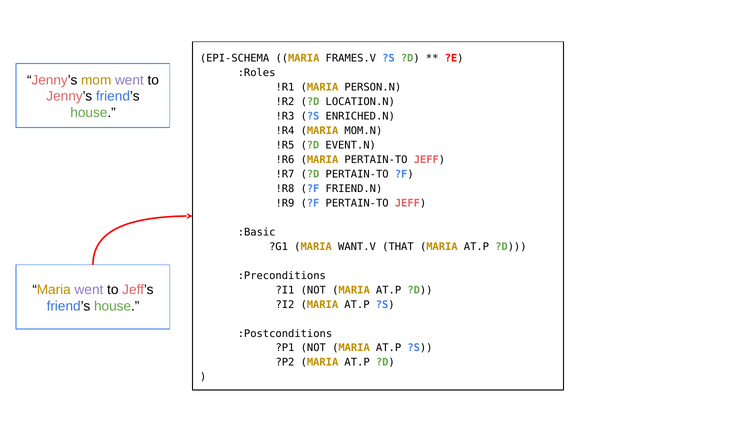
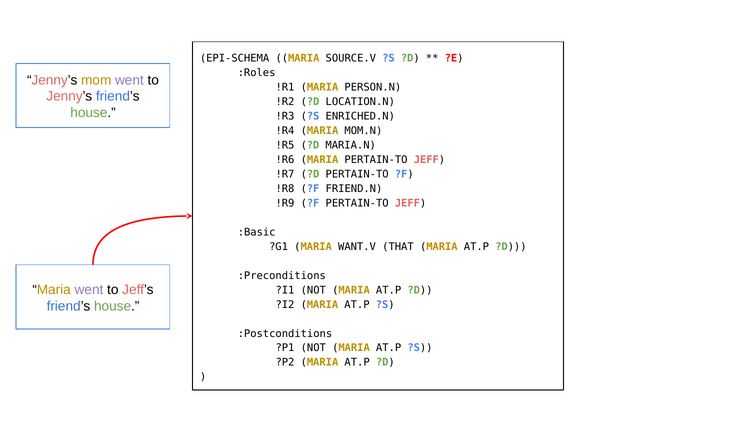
FRAMES.V: FRAMES.V -> SOURCE.V
EVENT.N: EVENT.N -> MARIA.N
